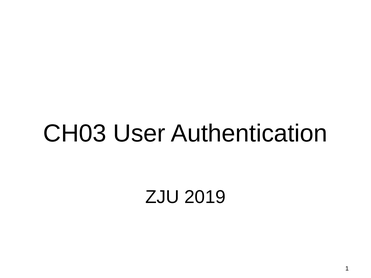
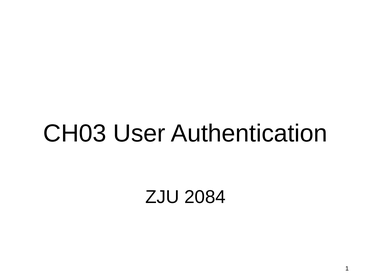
2019: 2019 -> 2084
